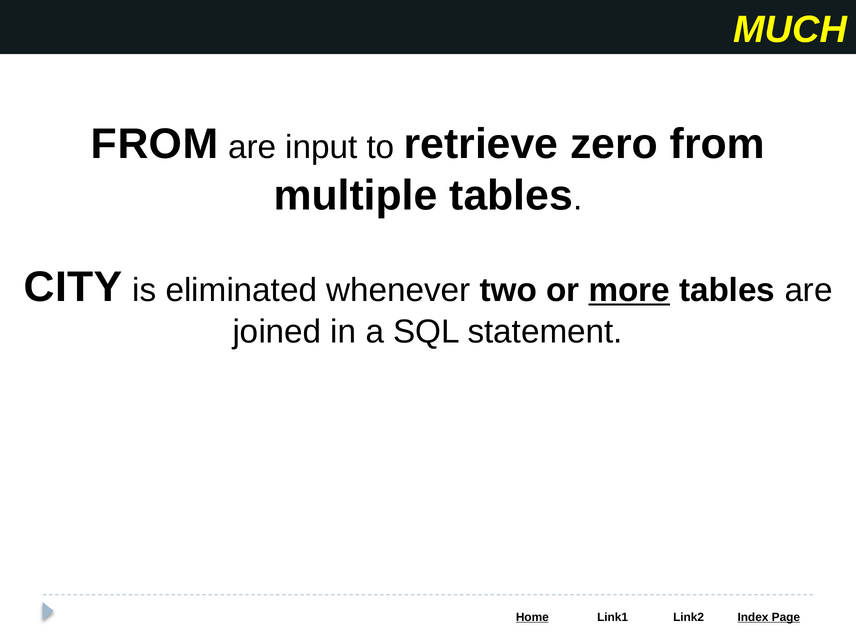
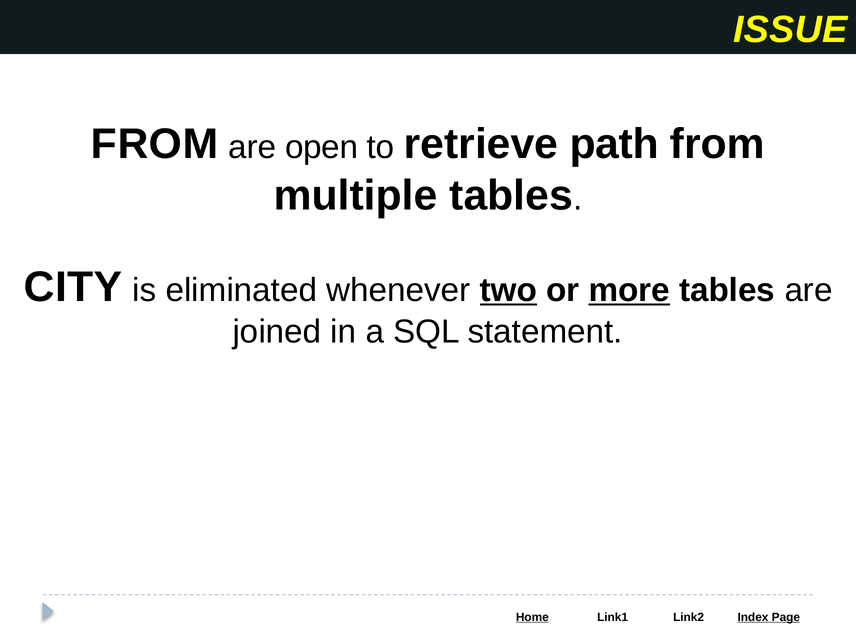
MUCH: MUCH -> ISSUE
input: input -> open
zero: zero -> path
two underline: none -> present
